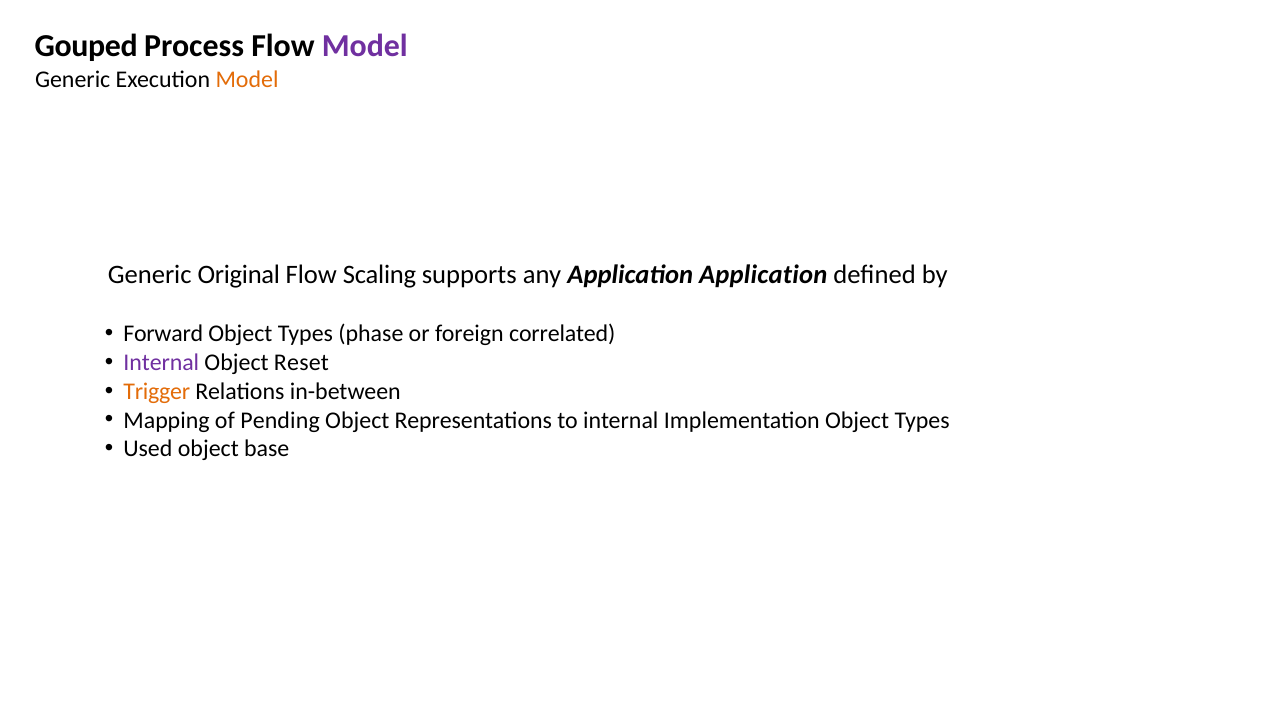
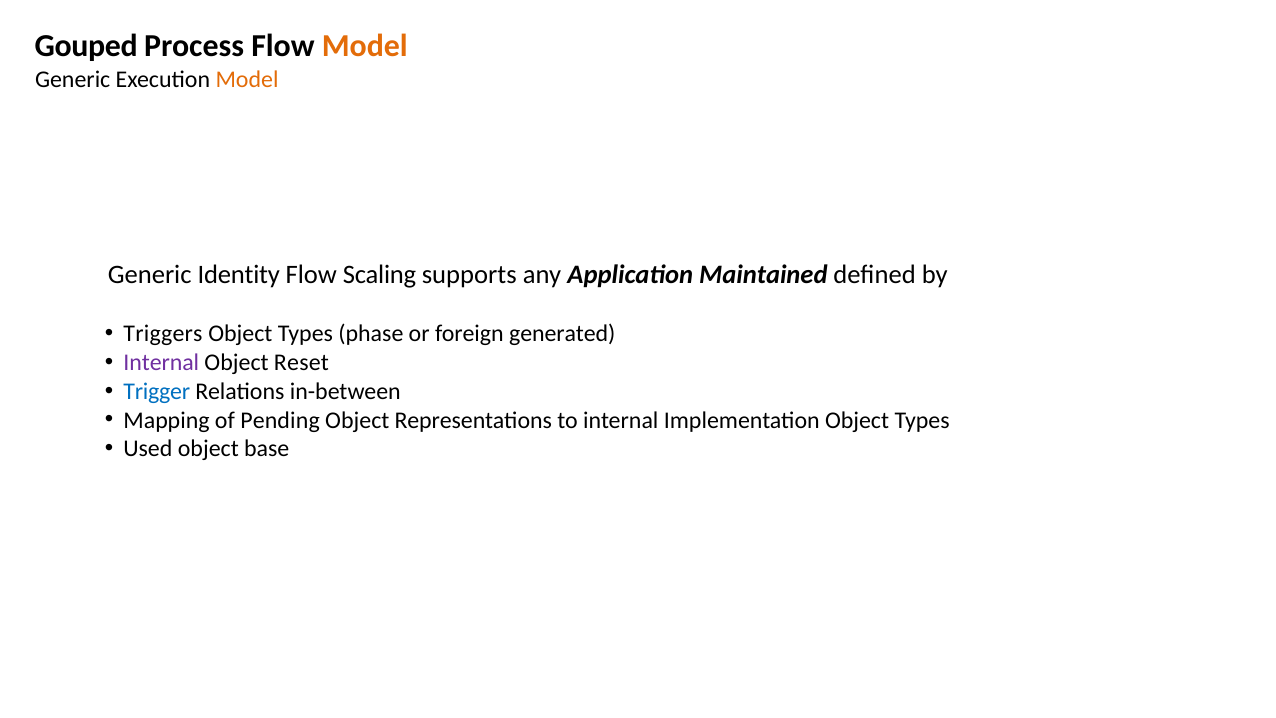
Model at (365, 46) colour: purple -> orange
Original: Original -> Identity
Application Application: Application -> Maintained
Forward: Forward -> Triggers
correlated: correlated -> generated
Trigger colour: orange -> blue
